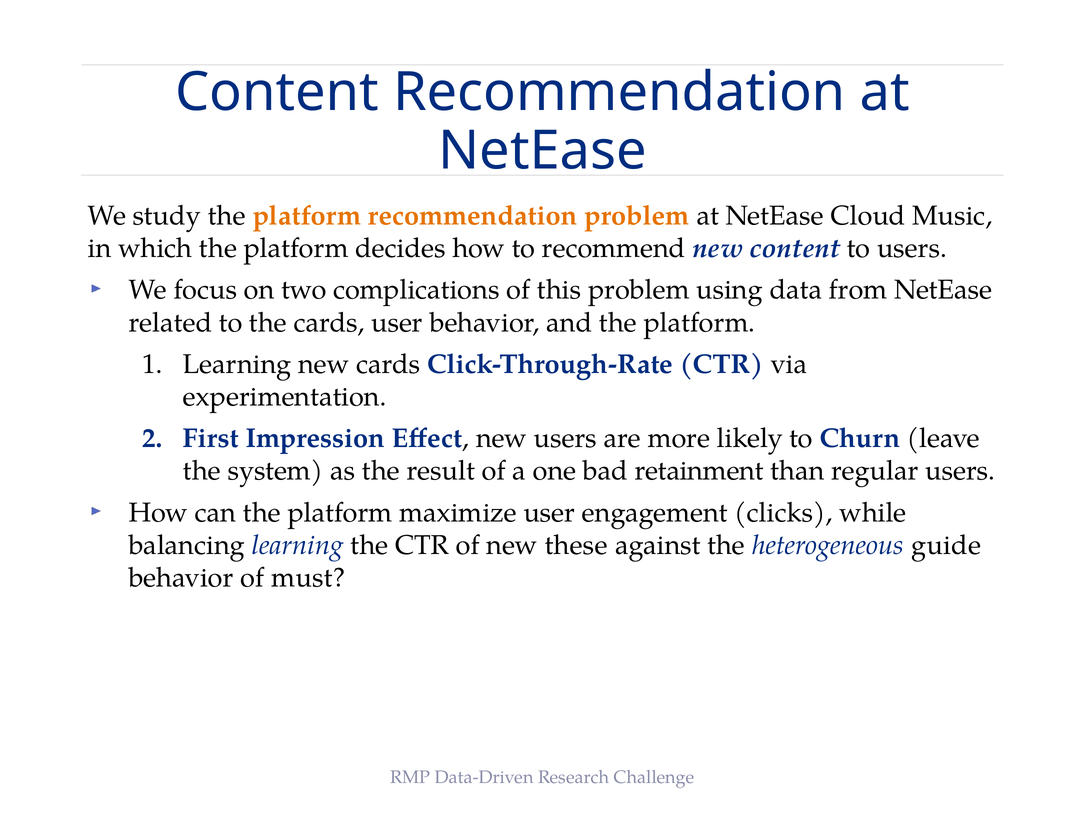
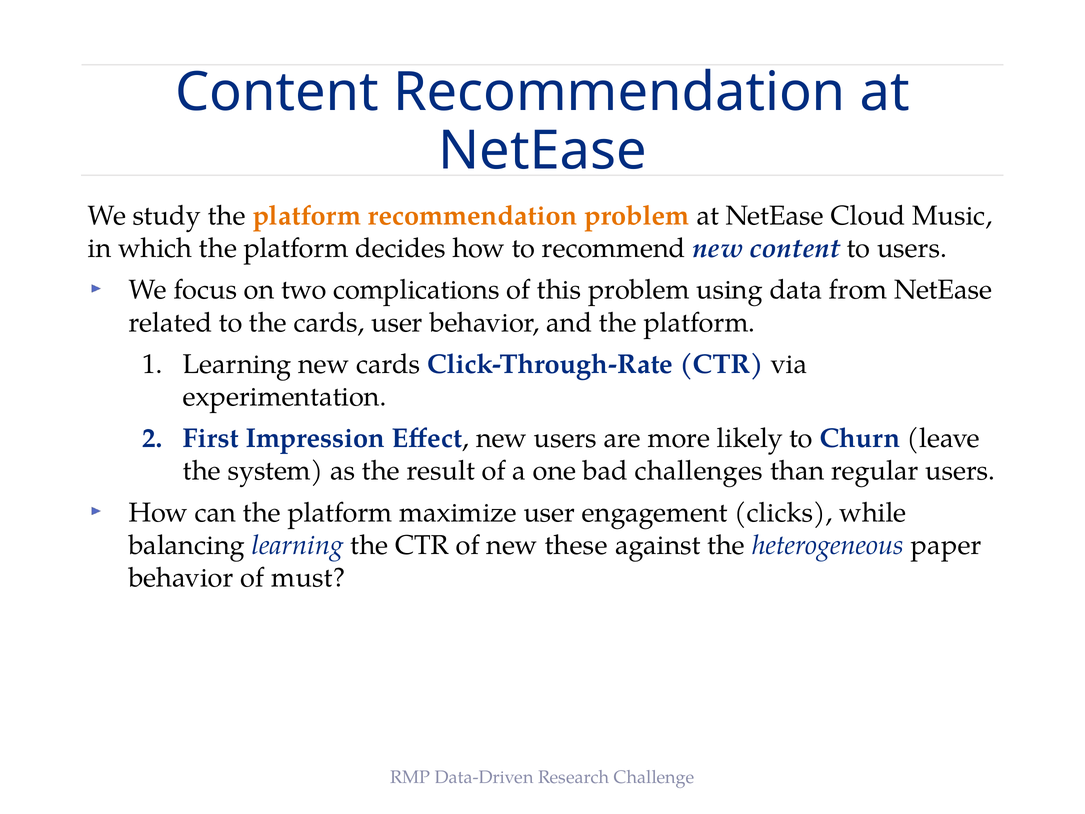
retainment: retainment -> challenges
guide: guide -> paper
